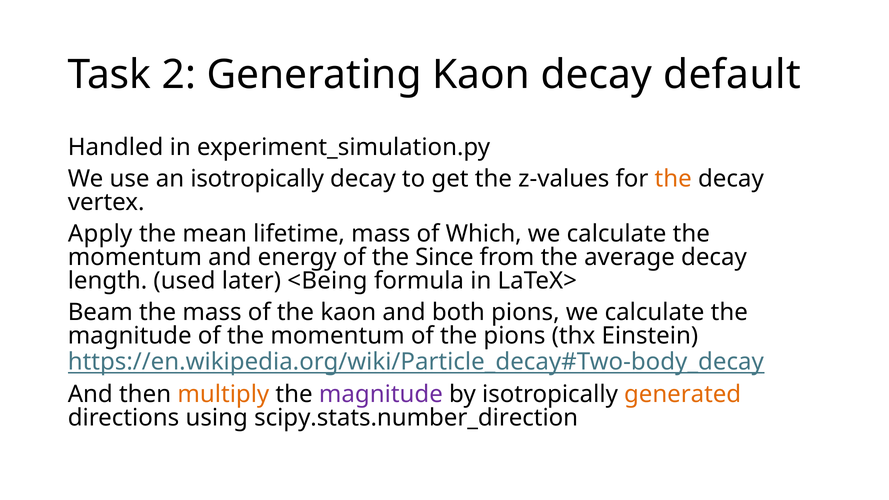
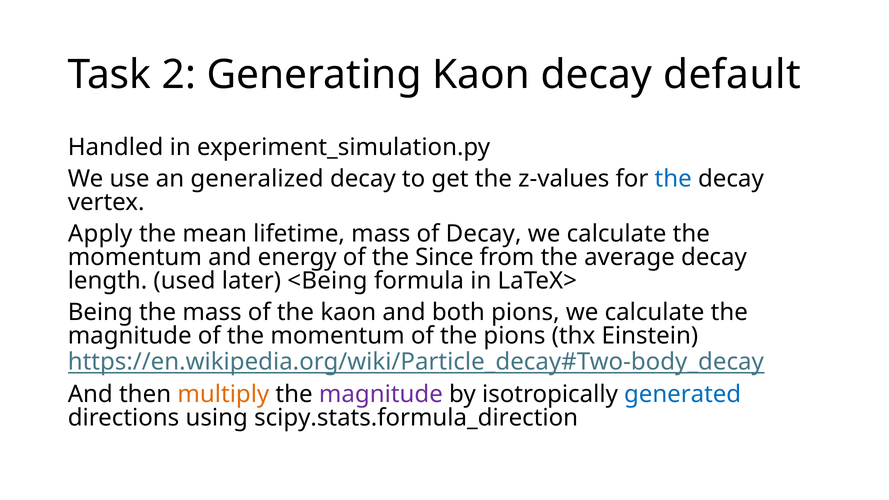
an isotropically: isotropically -> generalized
the at (673, 179) colour: orange -> blue
of Which: Which -> Decay
Beam: Beam -> Being
generated colour: orange -> blue
scipy.stats.number_direction: scipy.stats.number_direction -> scipy.stats.formula_direction
